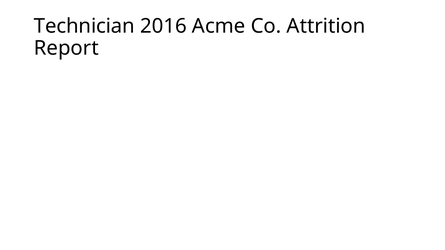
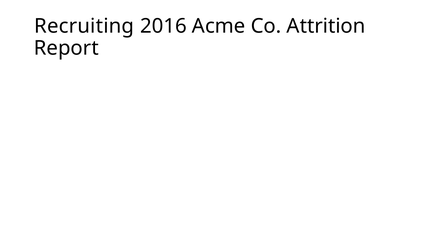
Technician: Technician -> Recruiting
